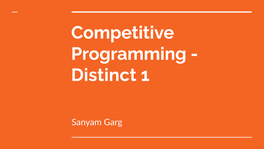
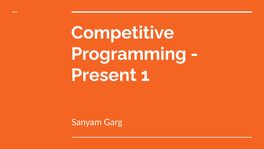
Distinct: Distinct -> Present
